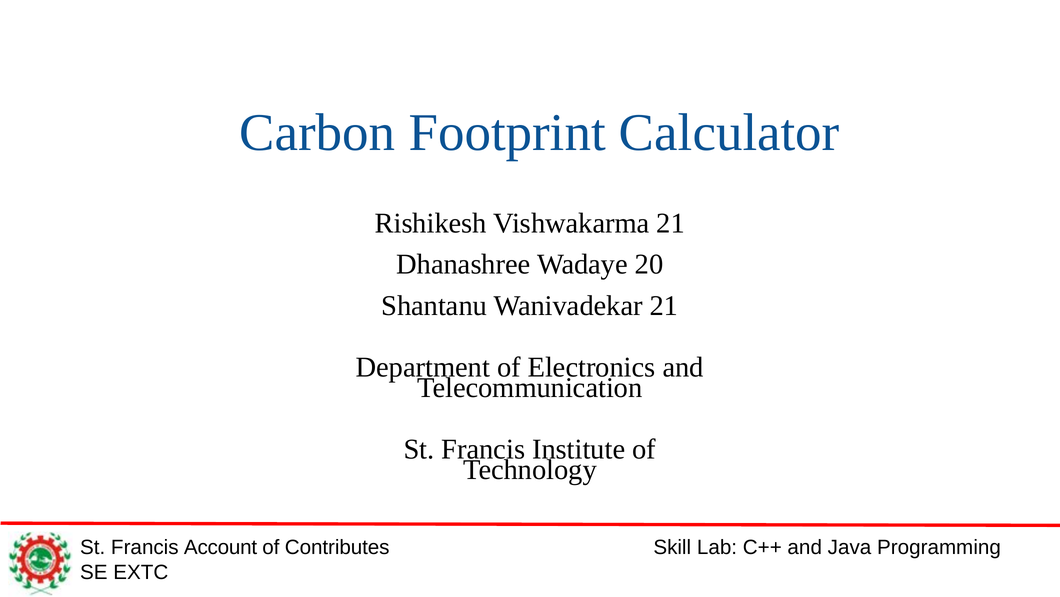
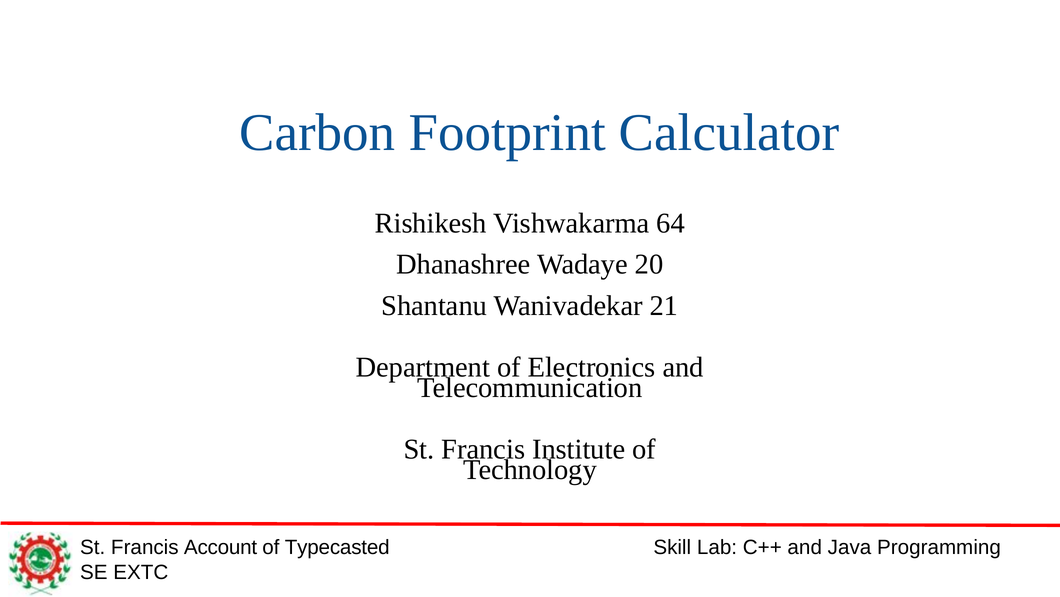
Vishwakarma 21: 21 -> 64
Contributes: Contributes -> Typecasted
